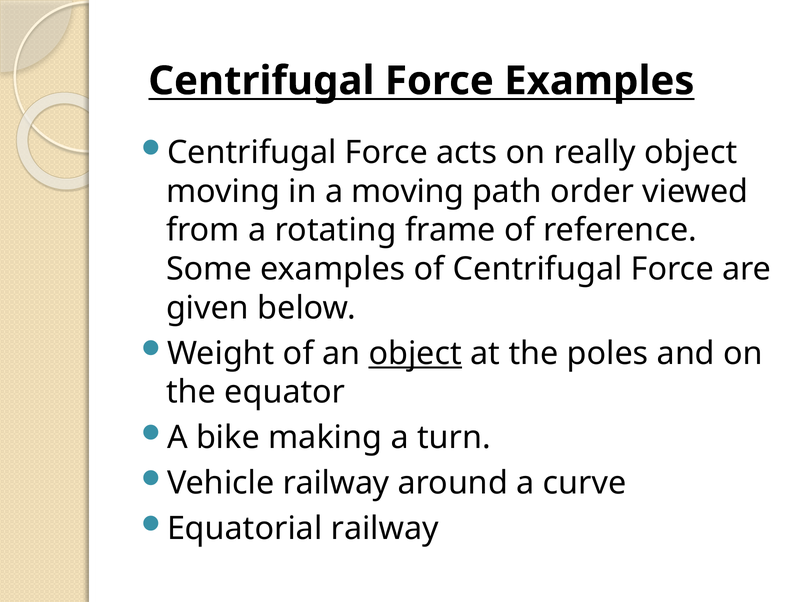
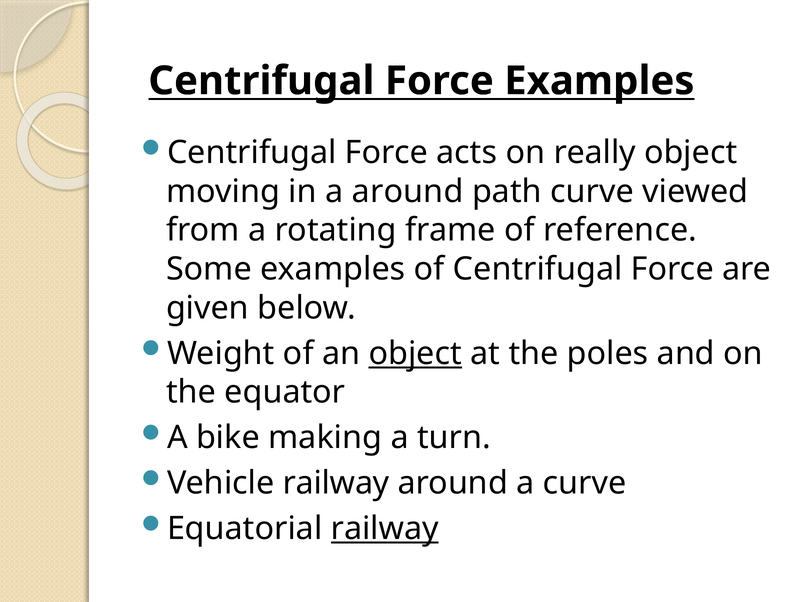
a moving: moving -> around
path order: order -> curve
railway at (385, 529) underline: none -> present
